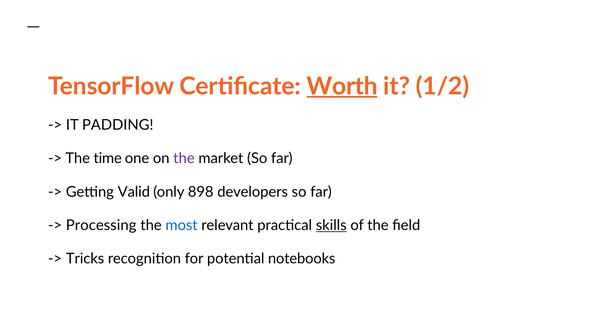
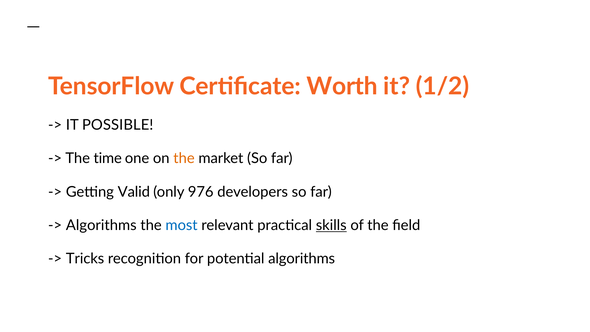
Worth underline: present -> none
PADDING: PADDING -> POSSIBLE
the at (184, 158) colour: purple -> orange
898: 898 -> 976
Processing at (101, 225): Processing -> Algorithms
potential notebooks: notebooks -> algorithms
